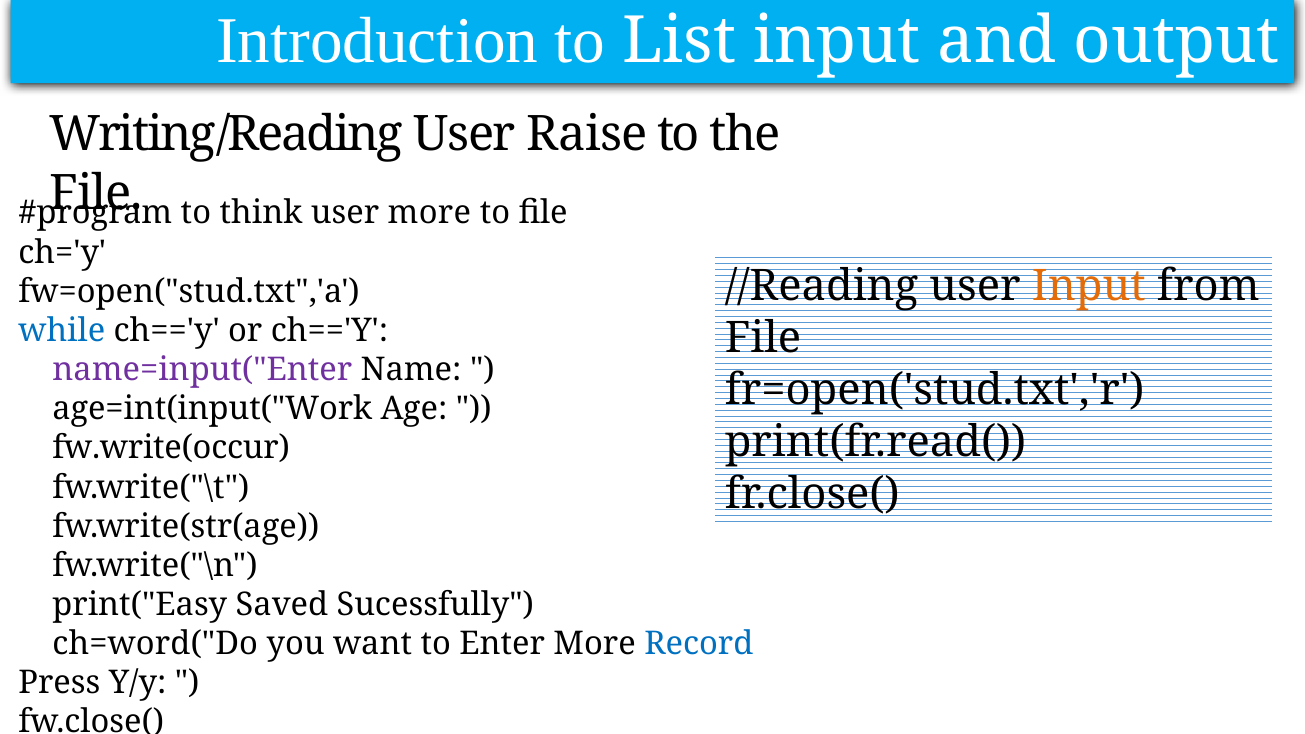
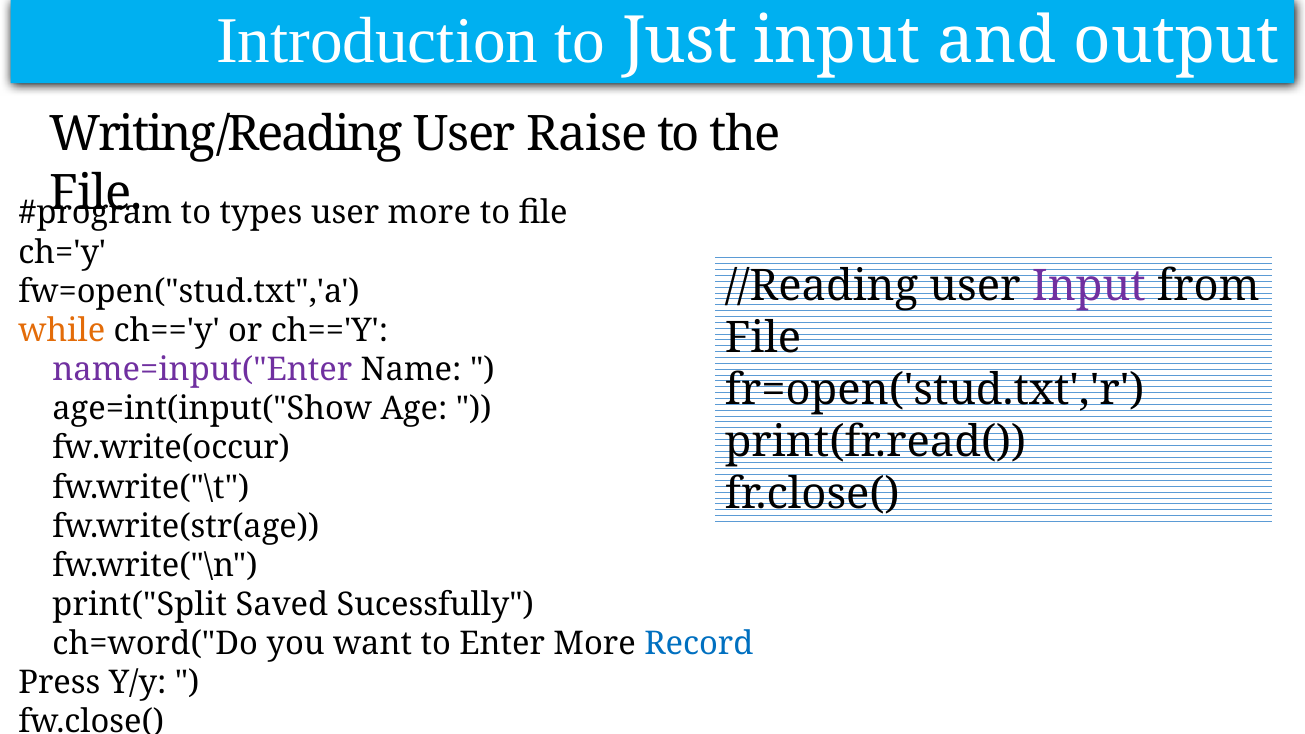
List: List -> Just
think: think -> types
Input at (1089, 286) colour: orange -> purple
while colour: blue -> orange
age=int(input("Work: age=int(input("Work -> age=int(input("Show
print("Easy: print("Easy -> print("Split
